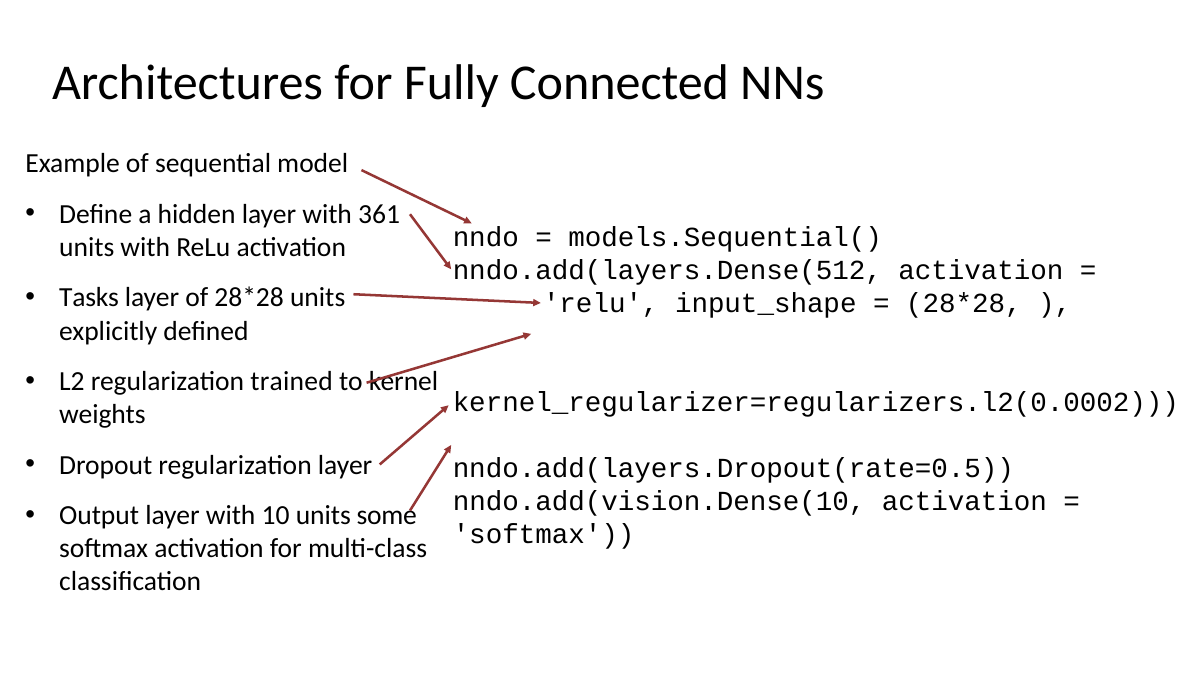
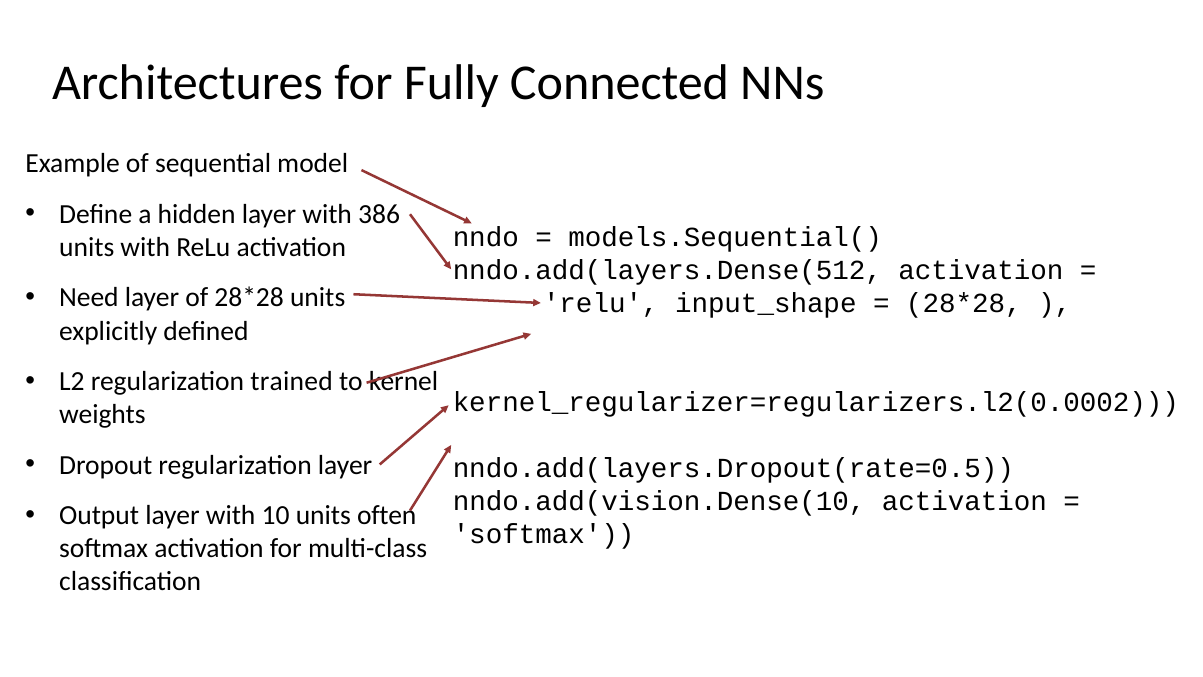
361: 361 -> 386
Tasks: Tasks -> Need
some: some -> often
